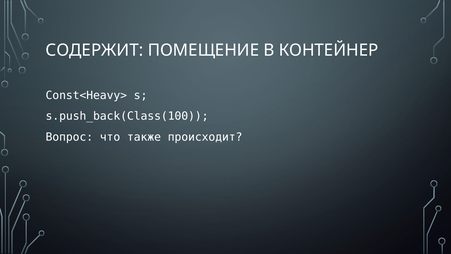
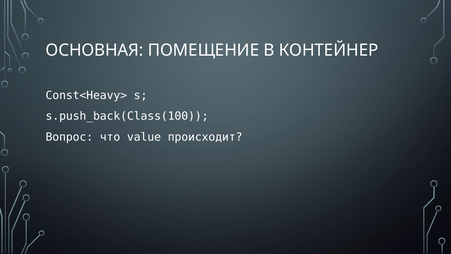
СОДЕРЖИТ: СОДЕРЖИТ -> ОСНОВНАЯ
также: также -> value
